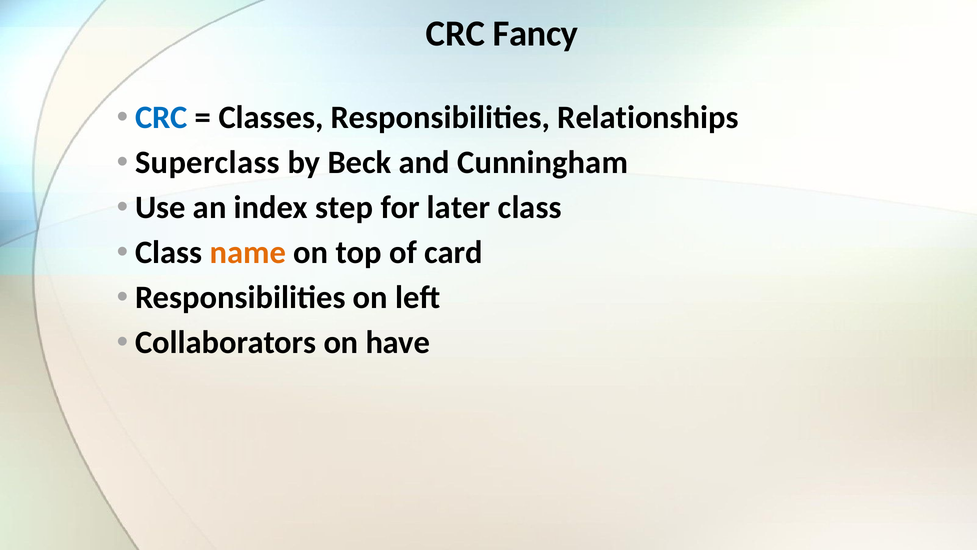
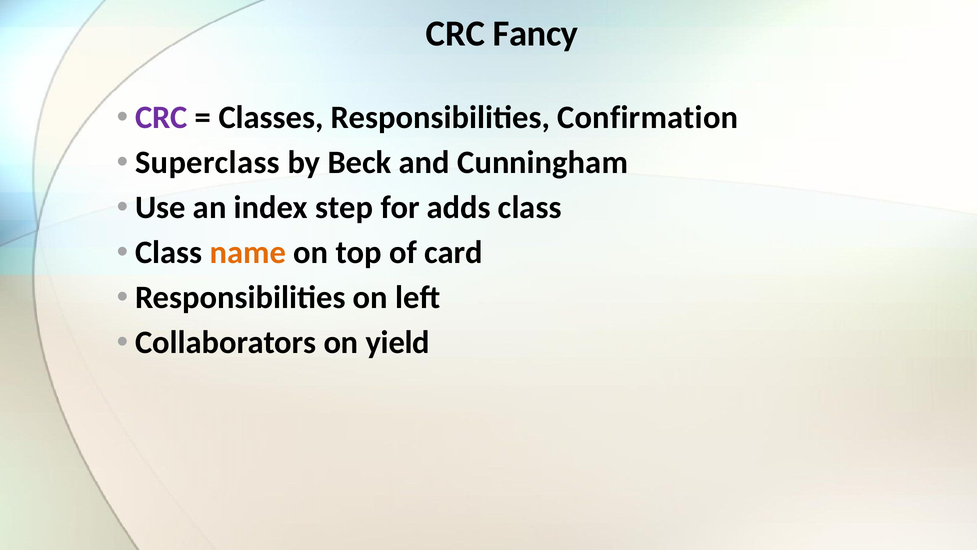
CRC at (161, 118) colour: blue -> purple
Relationships: Relationships -> Confirmation
later: later -> adds
have: have -> yield
